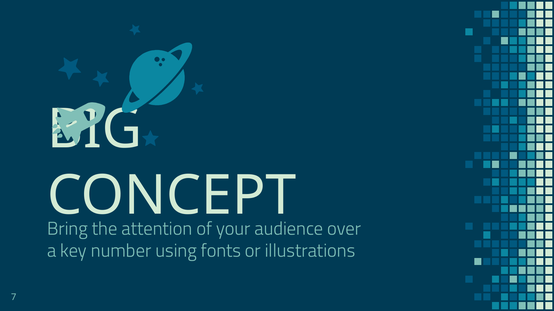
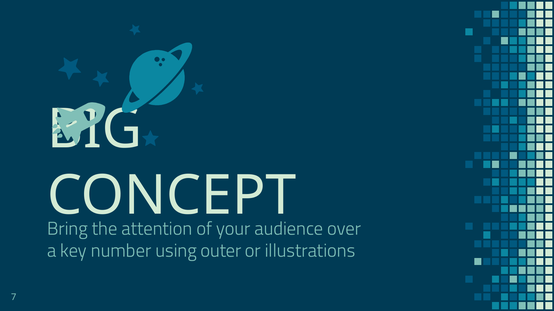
fonts: fonts -> outer
